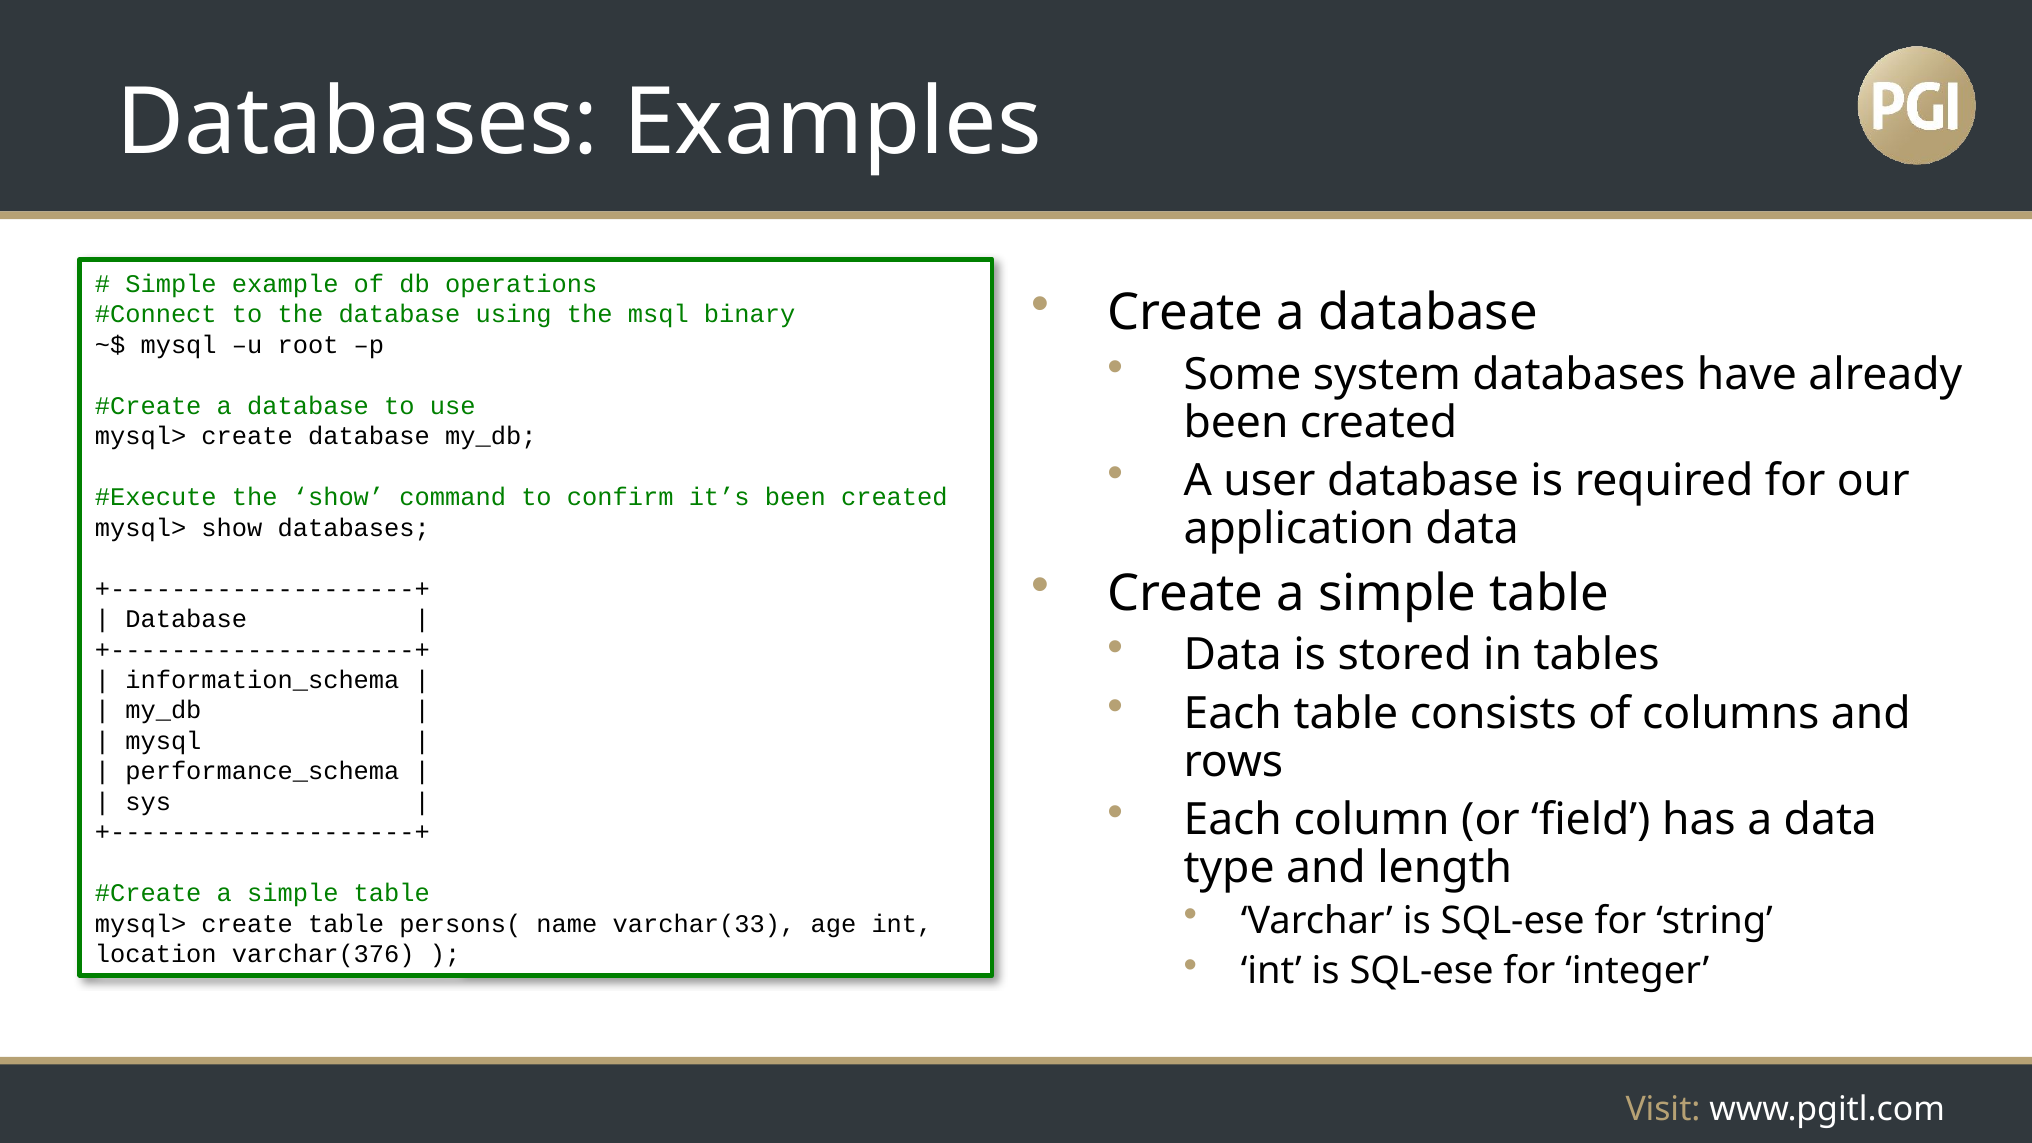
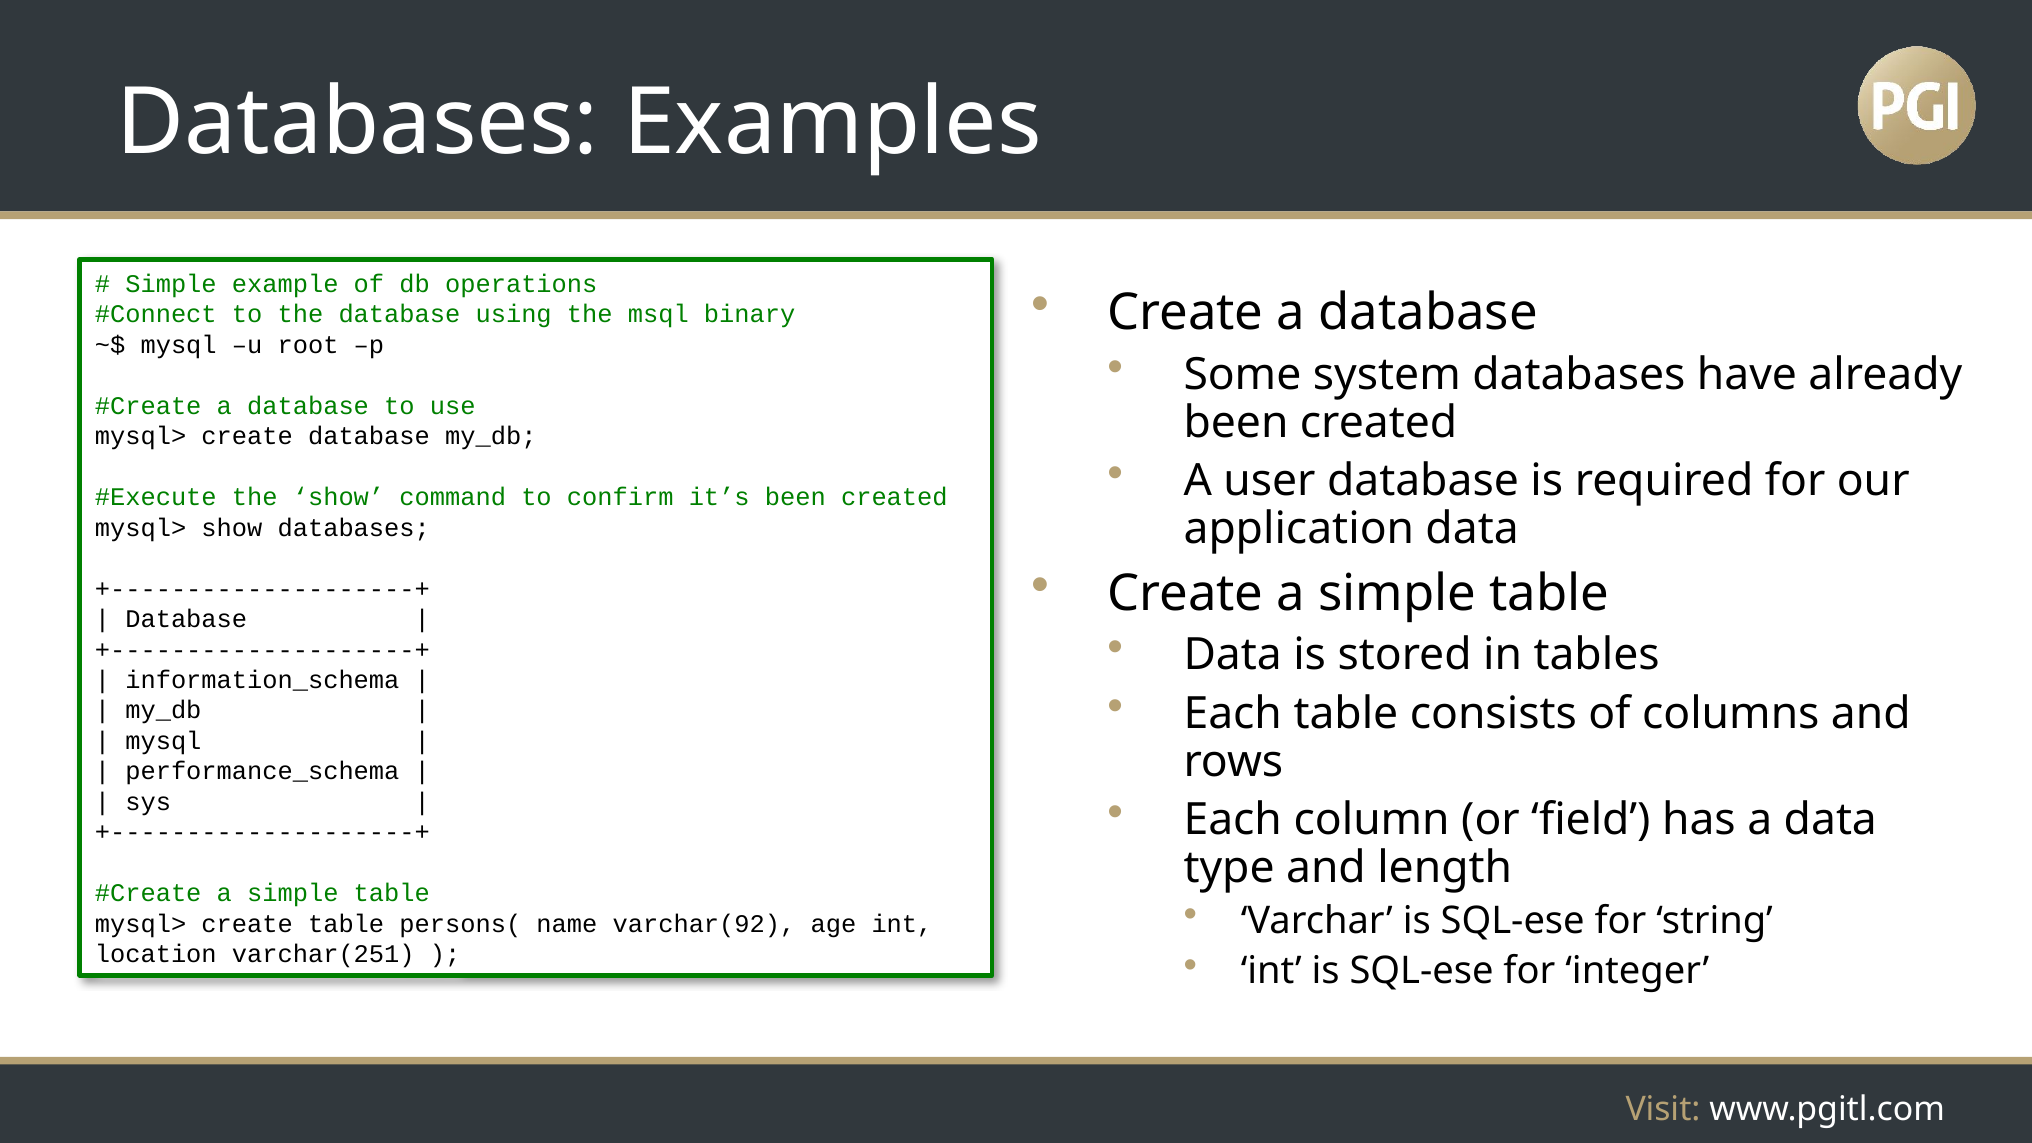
varchar(33: varchar(33 -> varchar(92
varchar(376: varchar(376 -> varchar(251
